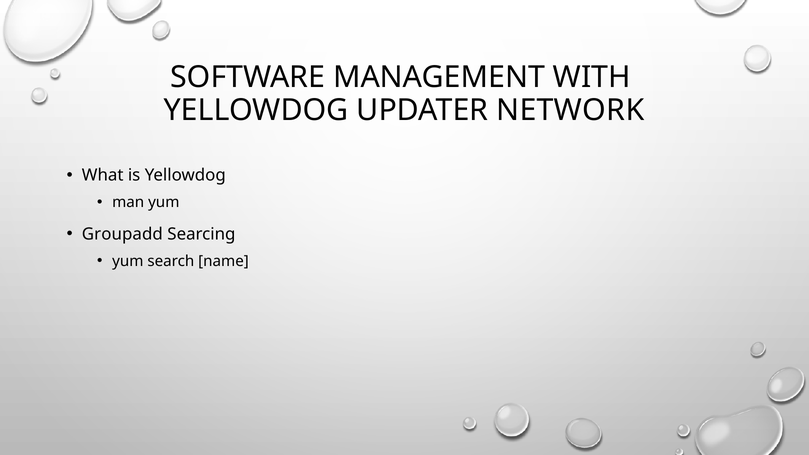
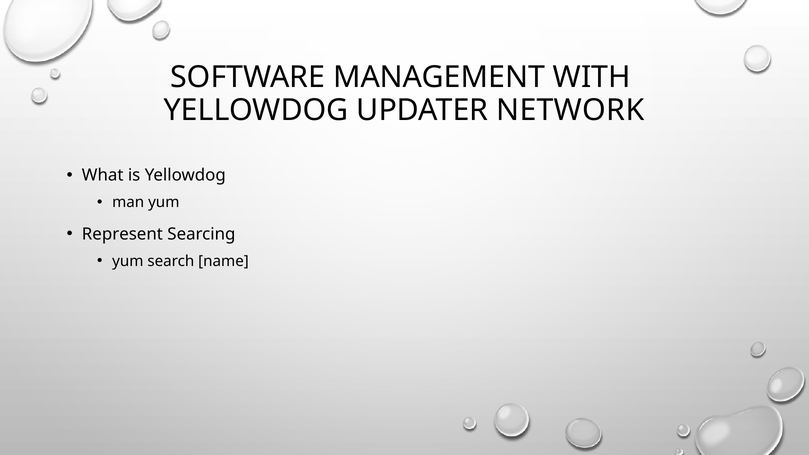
Groupadd: Groupadd -> Represent
